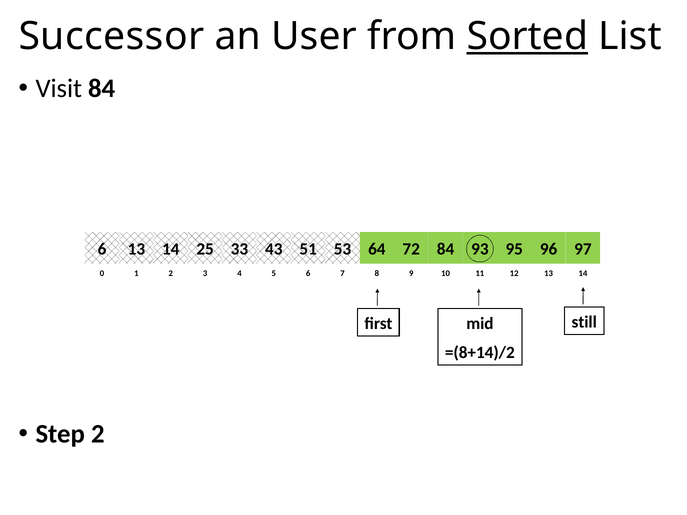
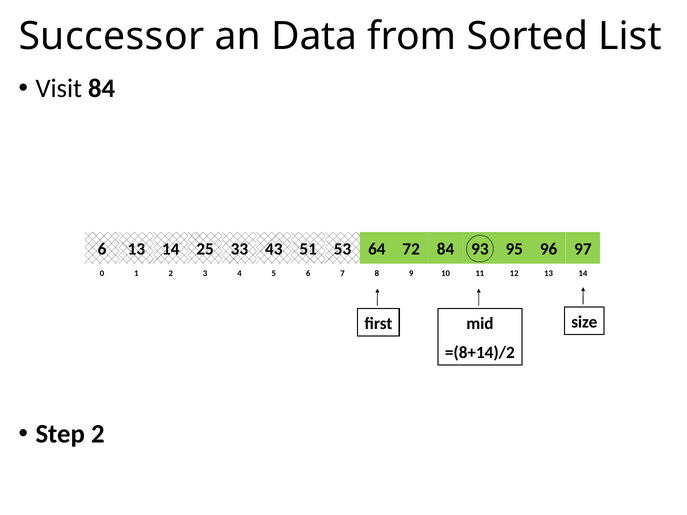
User: User -> Data
Sorted underline: present -> none
still: still -> size
